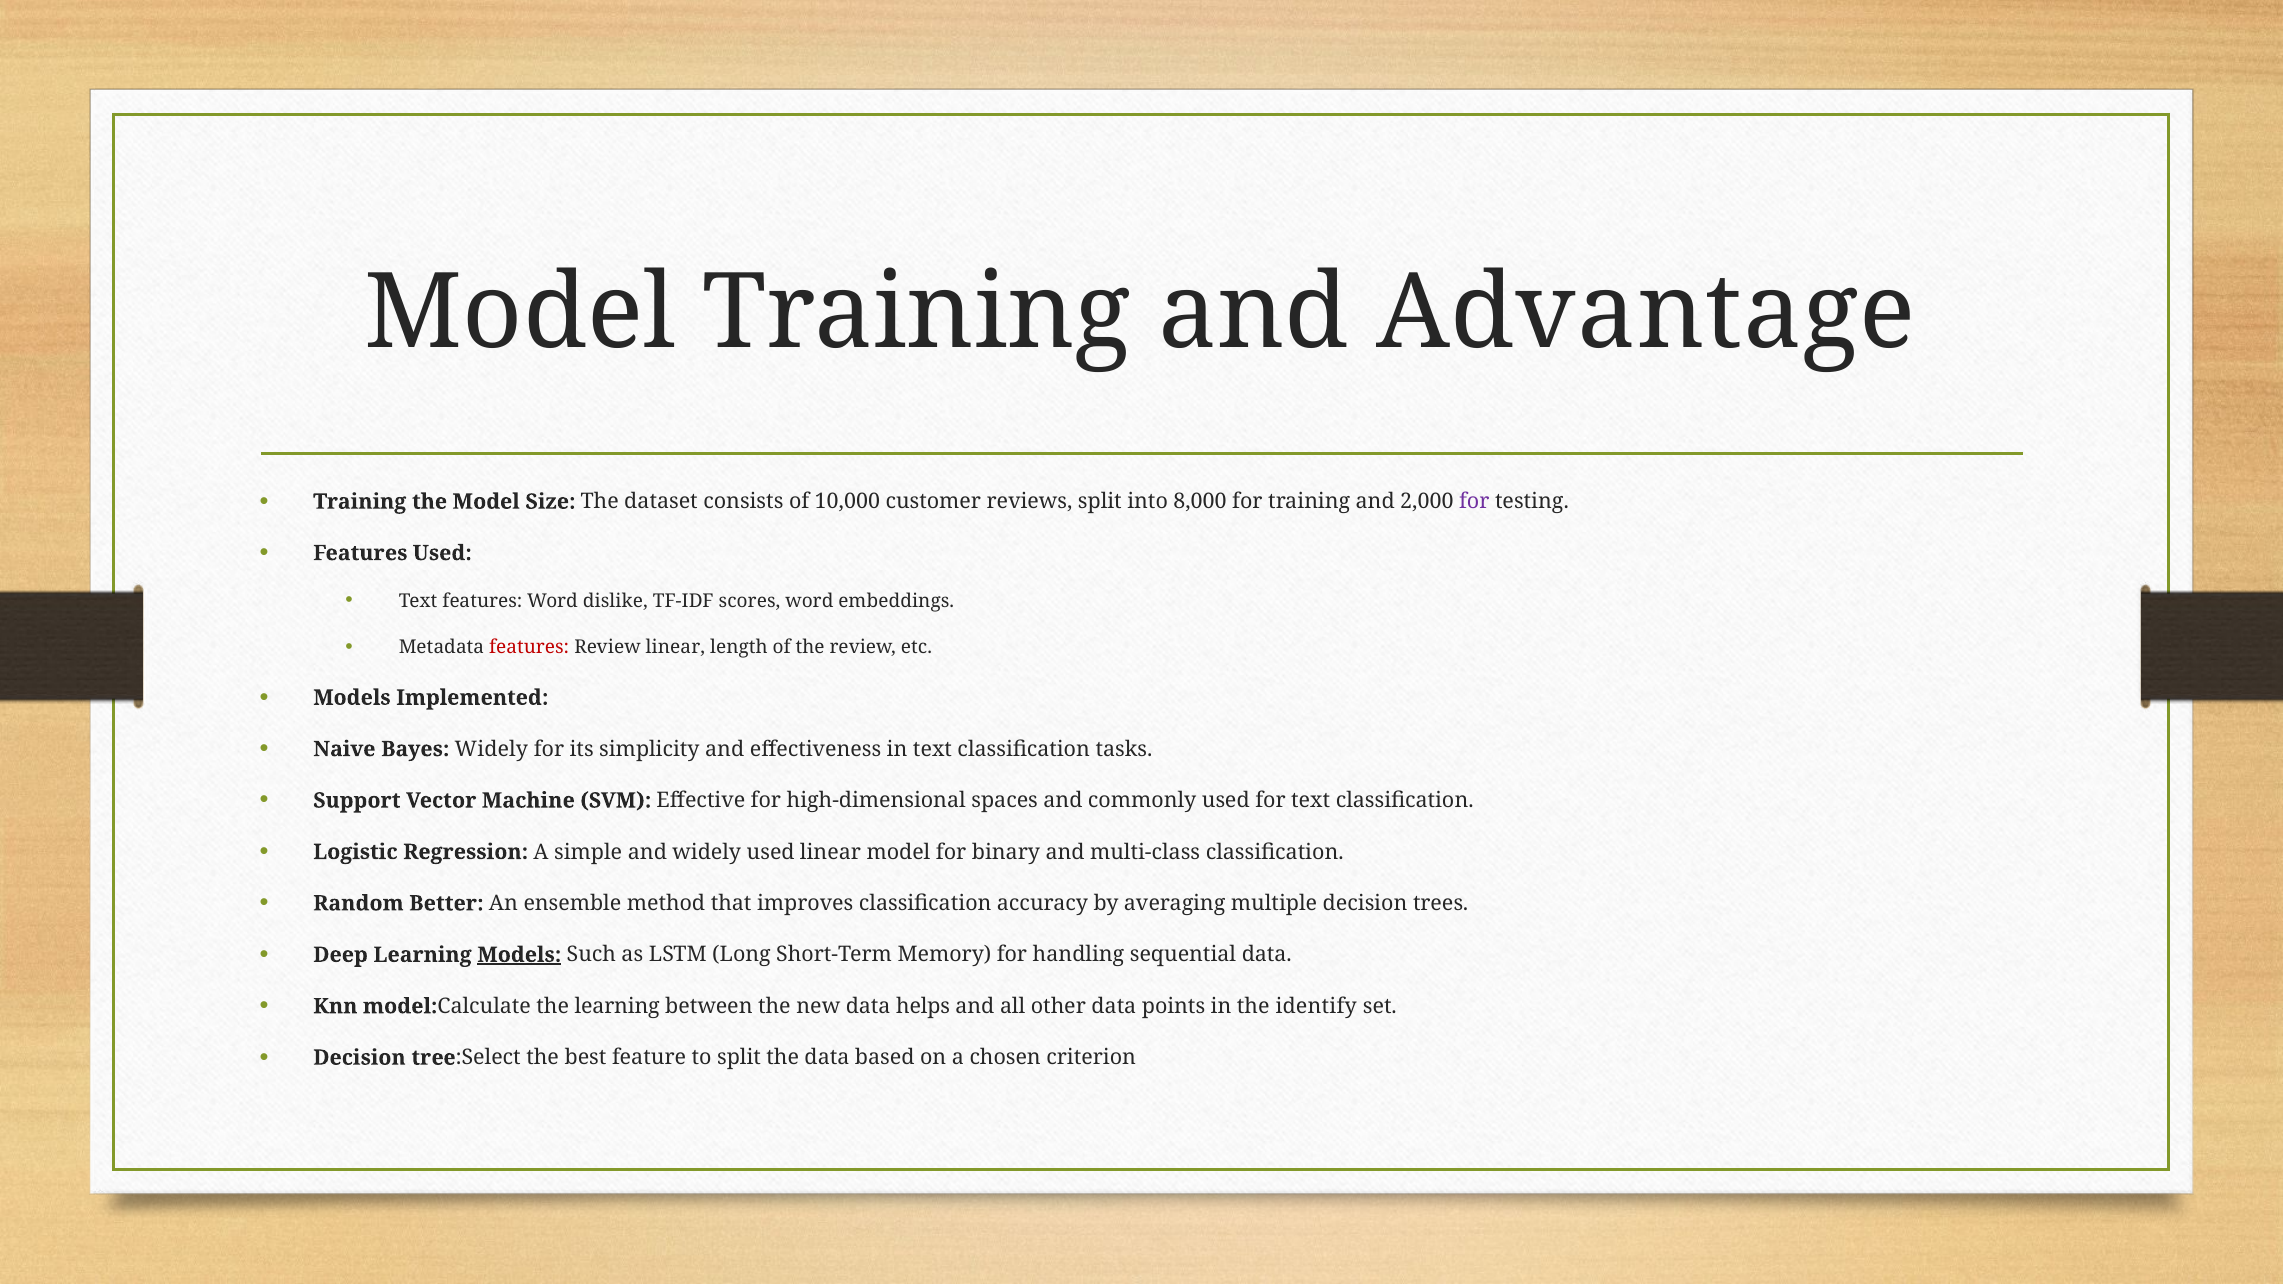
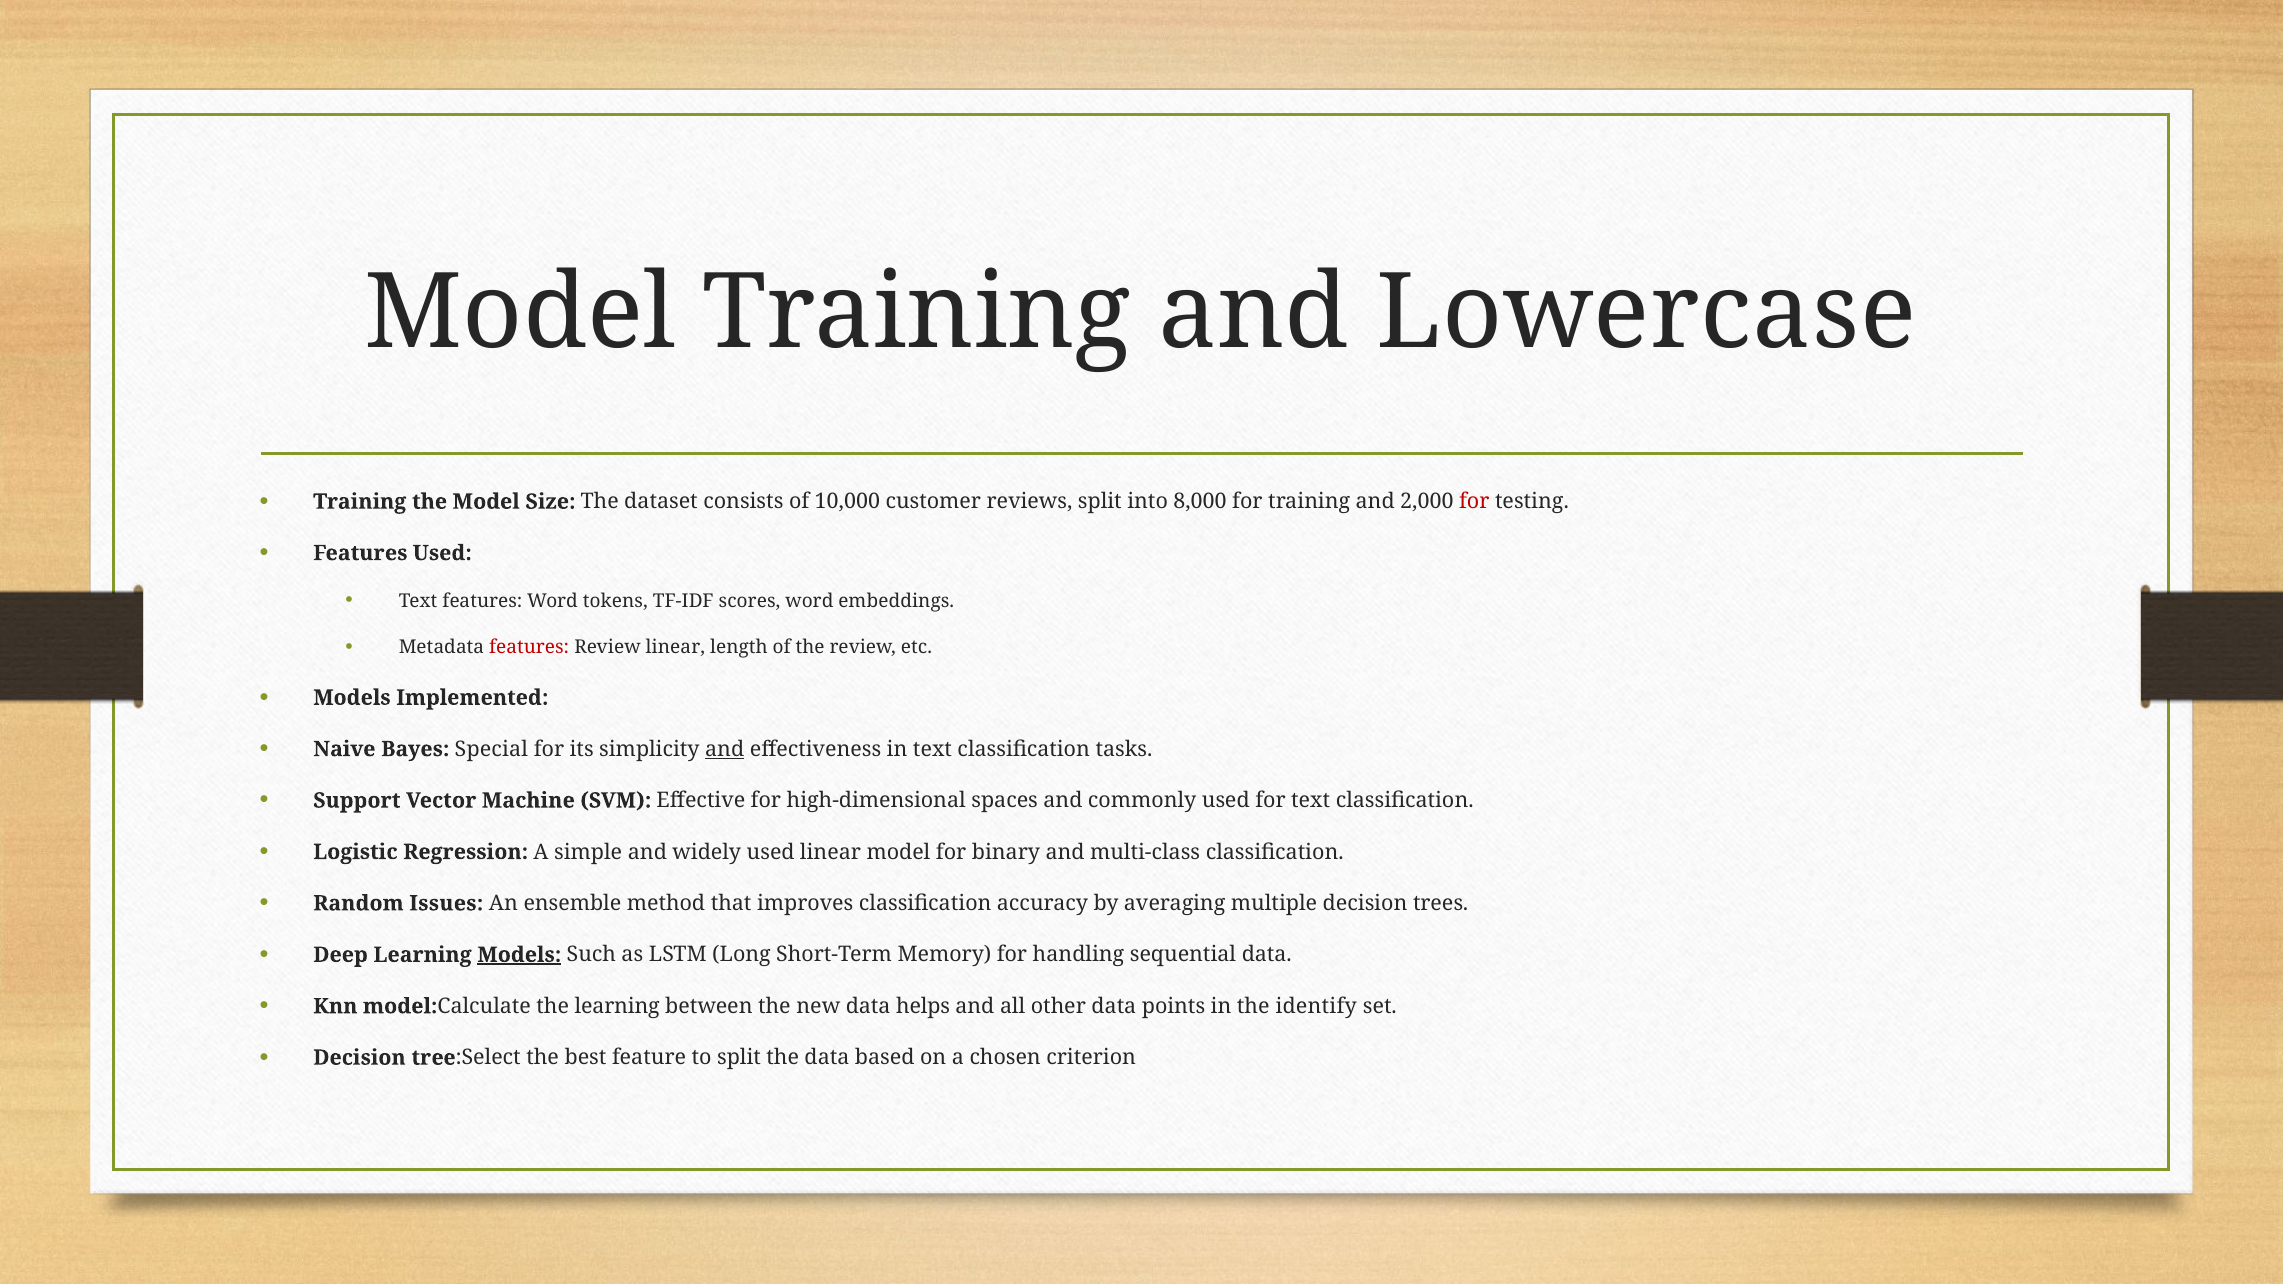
Advantage: Advantage -> Lowercase
for at (1474, 502) colour: purple -> red
dislike: dislike -> tokens
Bayes Widely: Widely -> Special
and at (725, 749) underline: none -> present
Better: Better -> Issues
